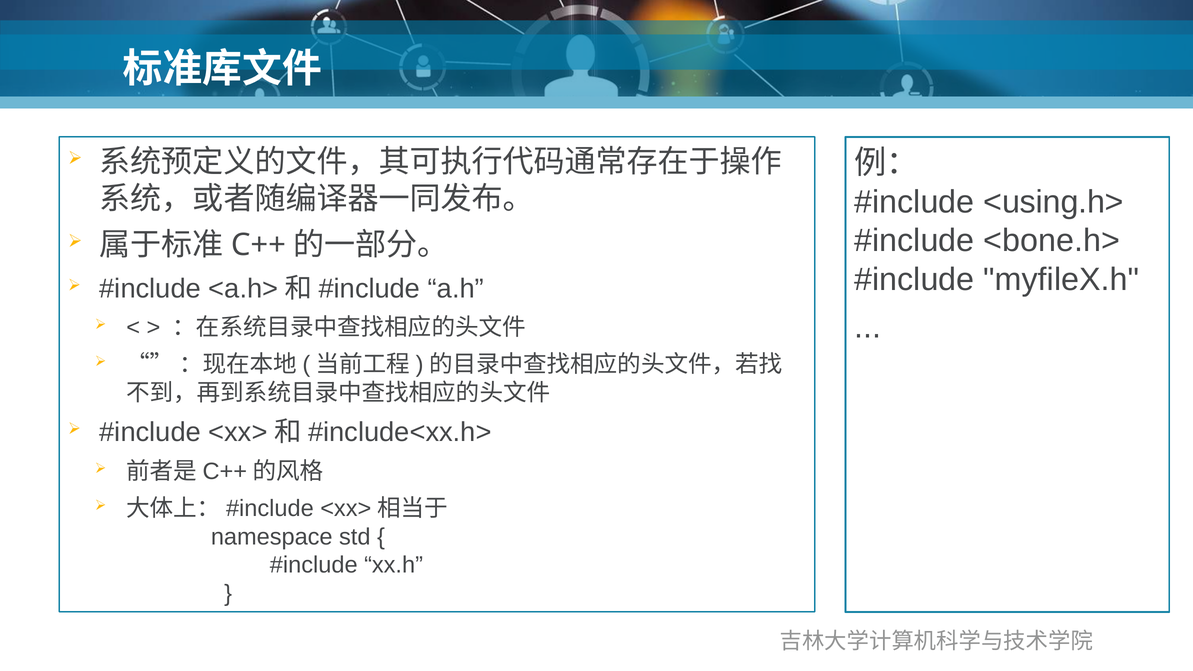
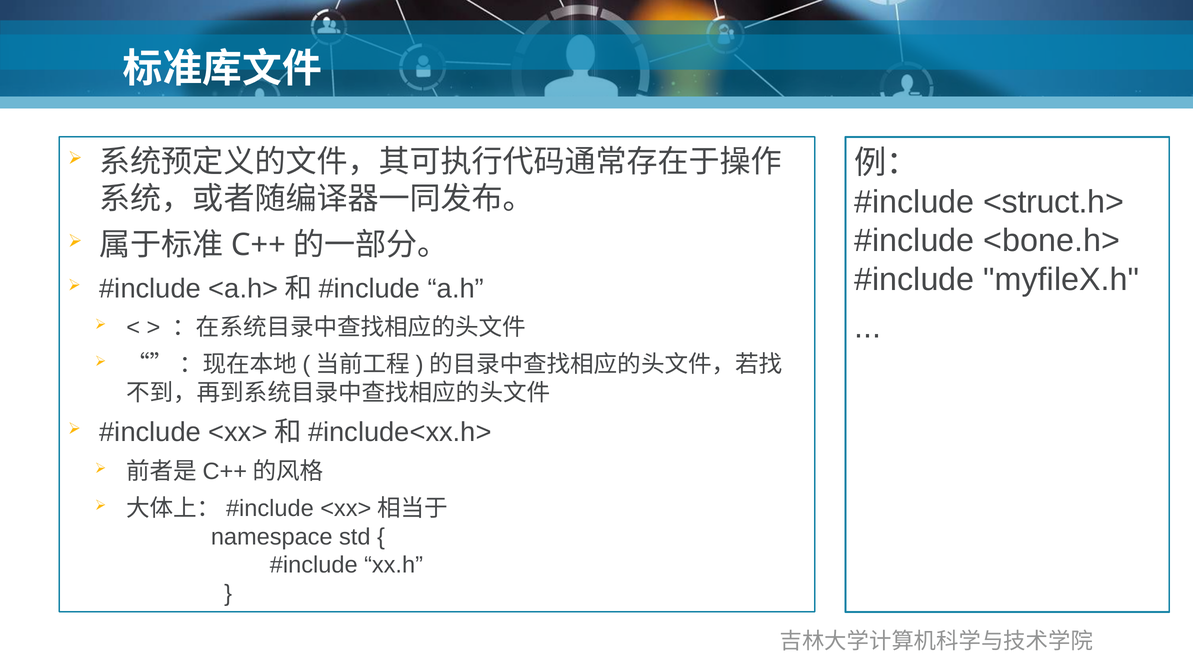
<using.h>: <using.h> -> <struct.h>
